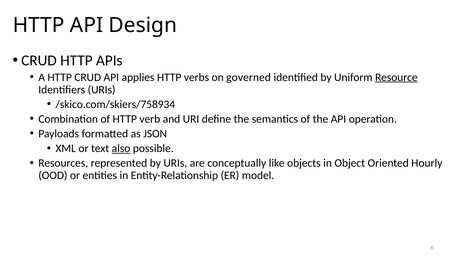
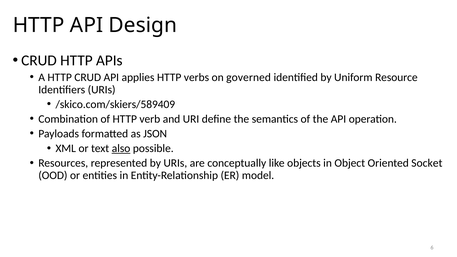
Resource underline: present -> none
/skico.com/skiers/758934: /skico.com/skiers/758934 -> /skico.com/skiers/589409
Hourly: Hourly -> Socket
